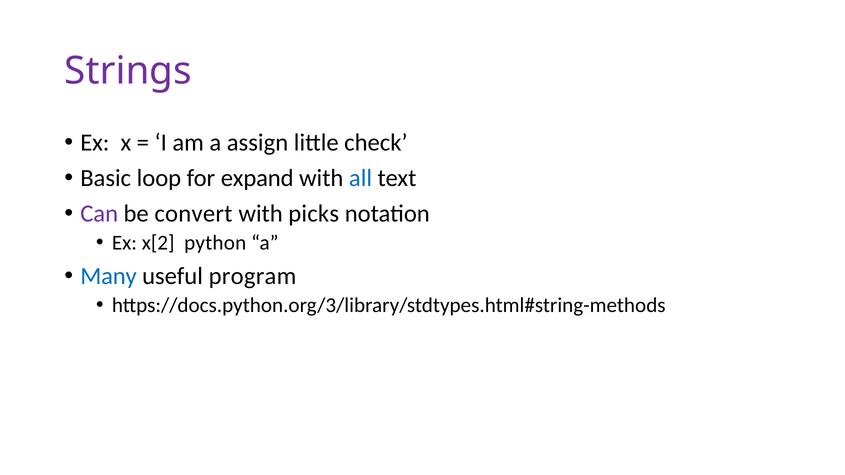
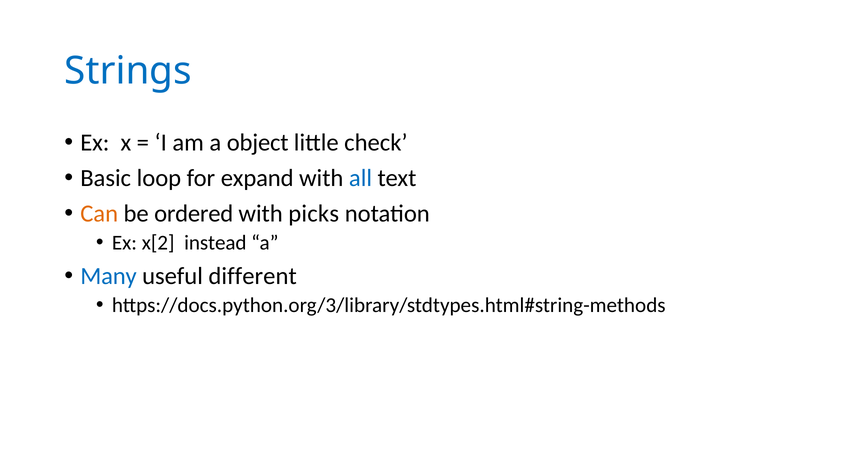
Strings colour: purple -> blue
assign: assign -> object
Can colour: purple -> orange
convert: convert -> ordered
python: python -> instead
program: program -> different
